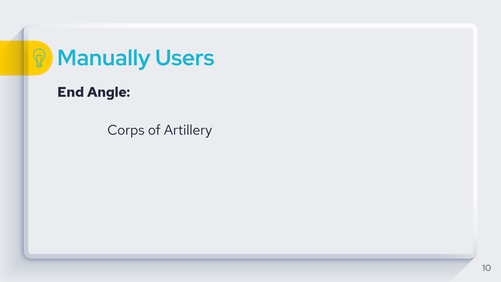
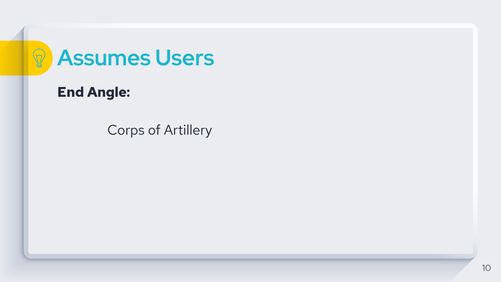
Manually: Manually -> Assumes
